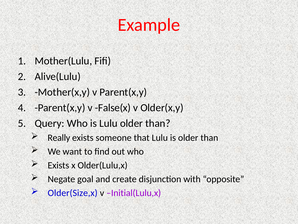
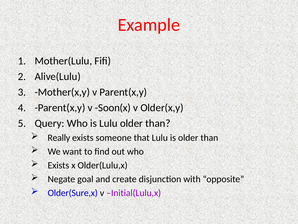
False(x: False(x -> Soon(x
Older(Size,x: Older(Size,x -> Older(Sure,x
